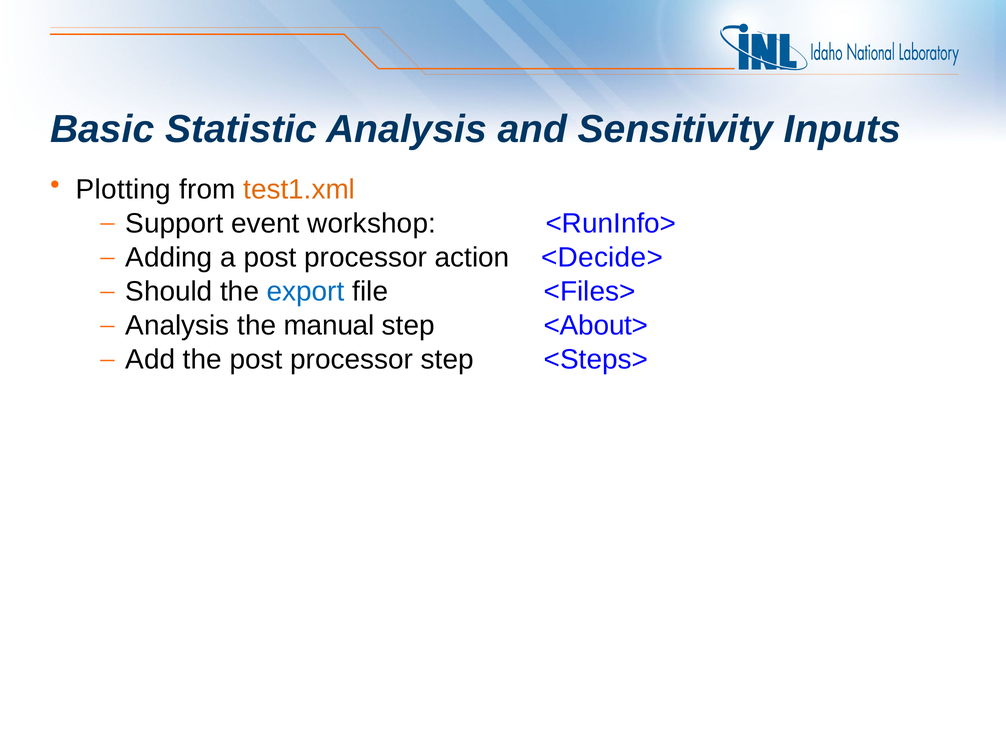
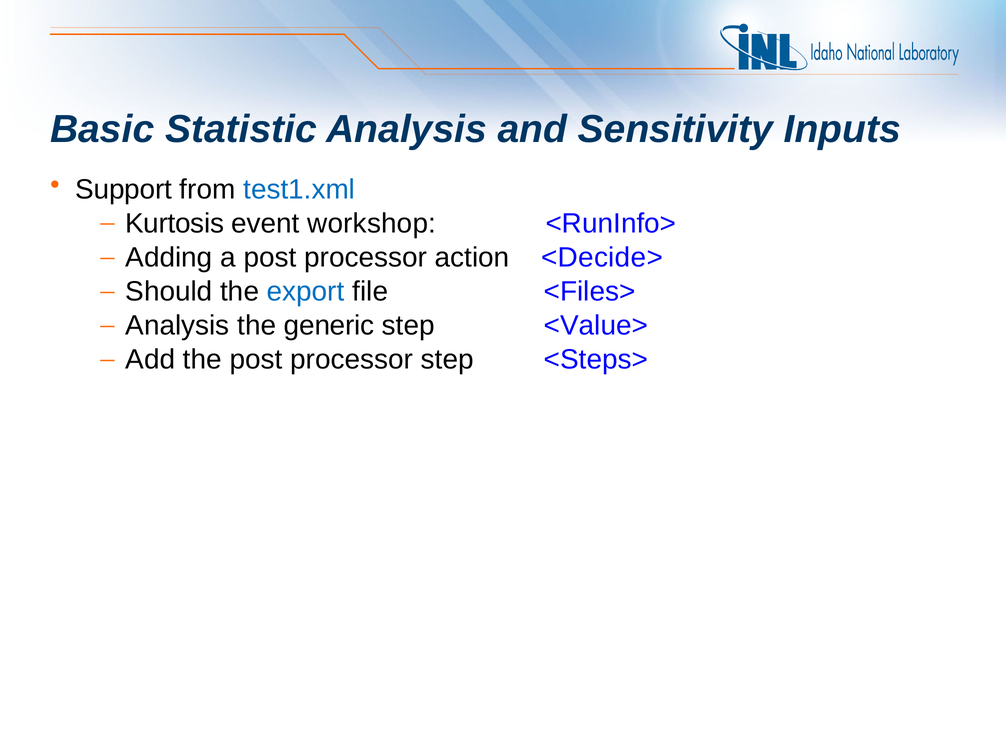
Plotting: Plotting -> Support
test1.xml colour: orange -> blue
Support: Support -> Kurtosis
manual: manual -> generic
<About>: <About> -> <Value>
